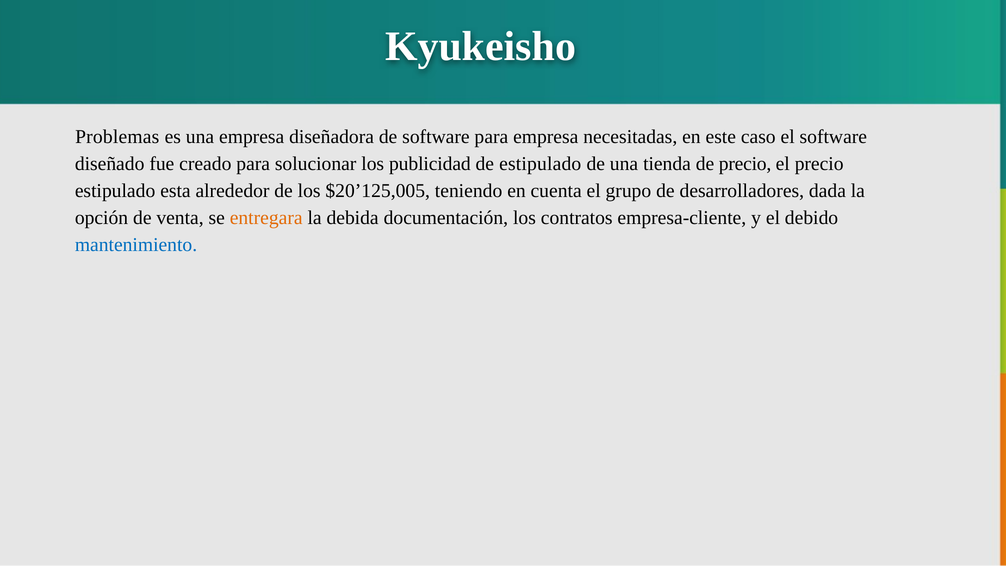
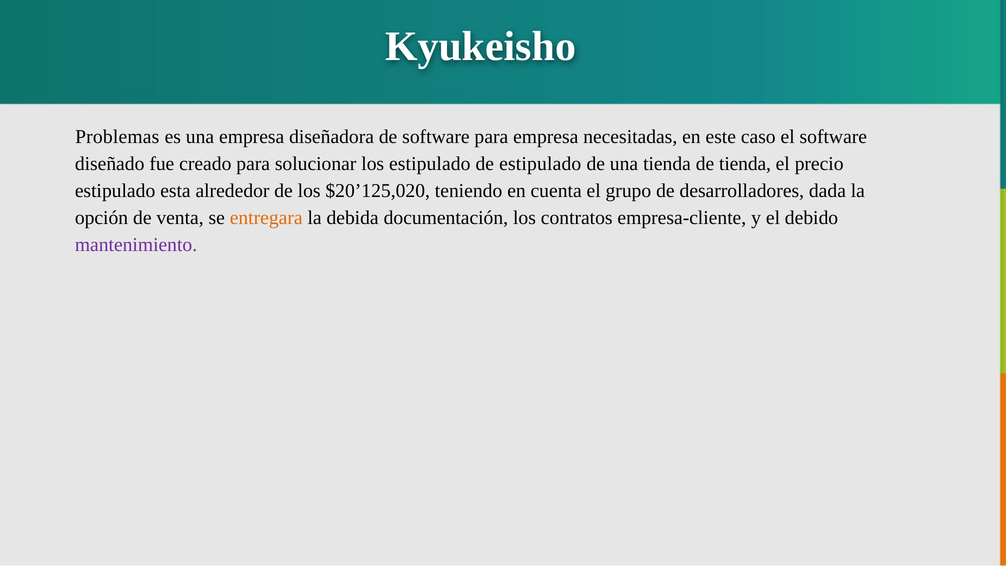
los publicidad: publicidad -> estipulado
de precio: precio -> tienda
$20’125,005: $20’125,005 -> $20’125,020
mantenimiento colour: blue -> purple
